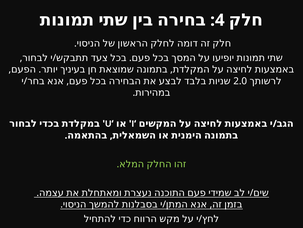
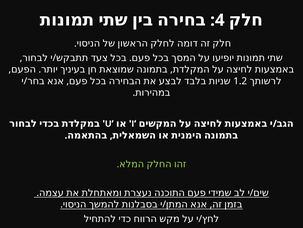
2.0: 2.0 -> 1.2
